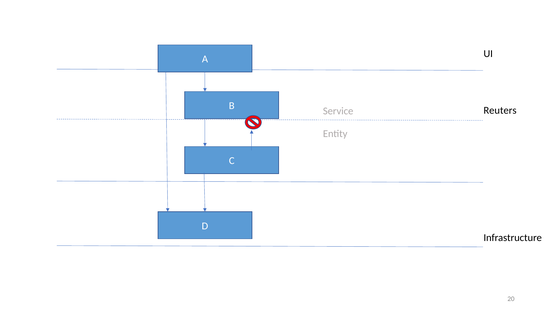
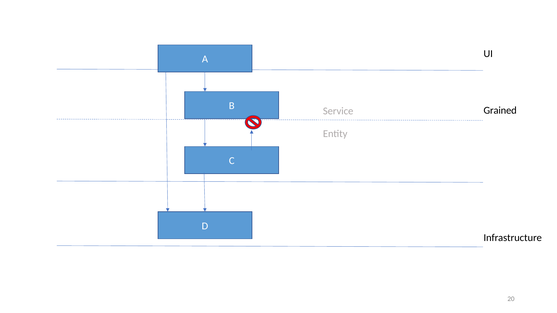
Reuters: Reuters -> Grained
